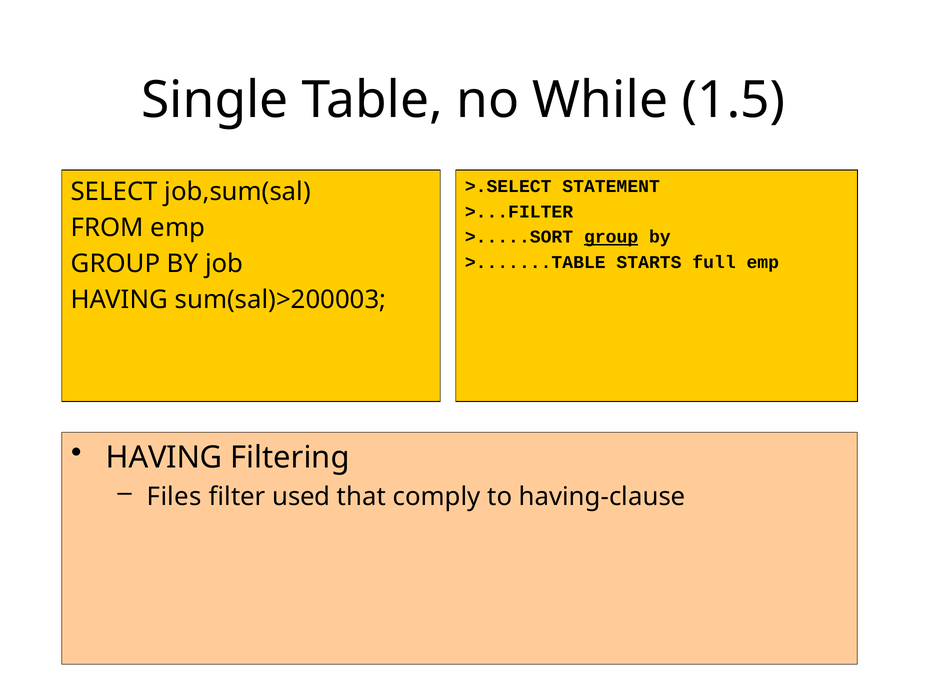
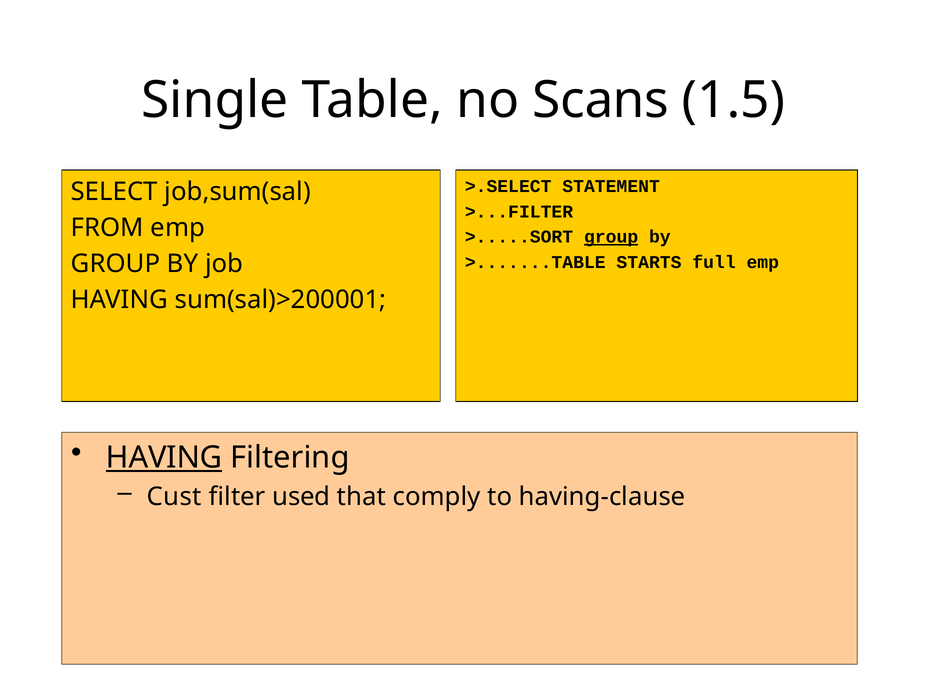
While: While -> Scans
sum(sal)>200003: sum(sal)>200003 -> sum(sal)>200001
HAVING at (164, 458) underline: none -> present
Files: Files -> Cust
